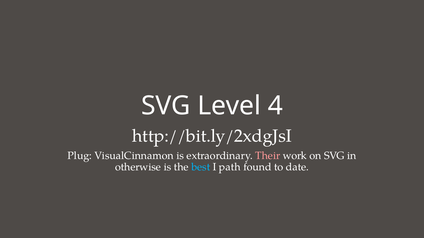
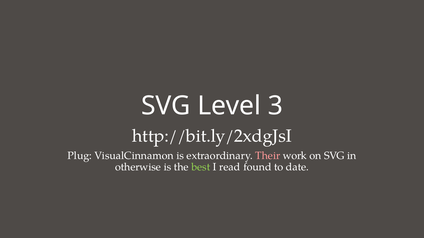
4: 4 -> 3
best colour: light blue -> light green
path: path -> read
